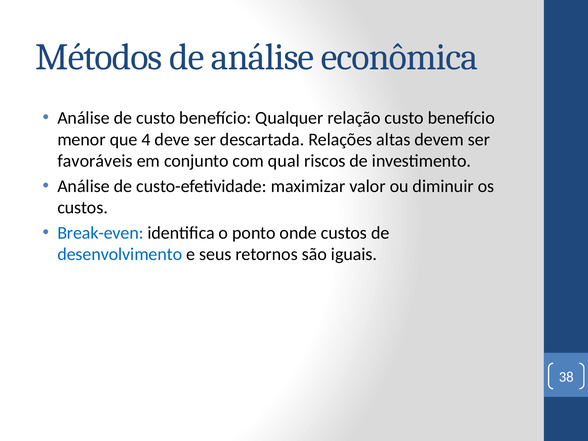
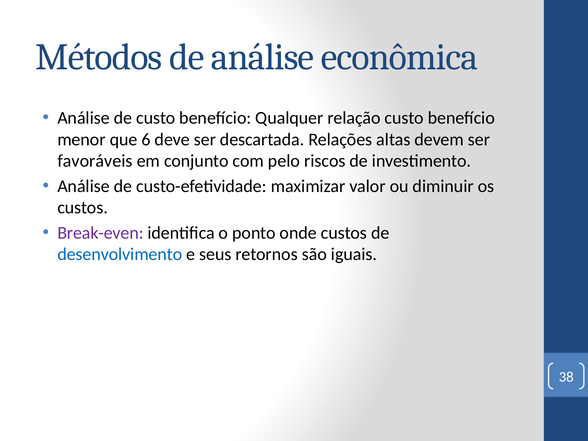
4: 4 -> 6
qual: qual -> pelo
Break-even colour: blue -> purple
